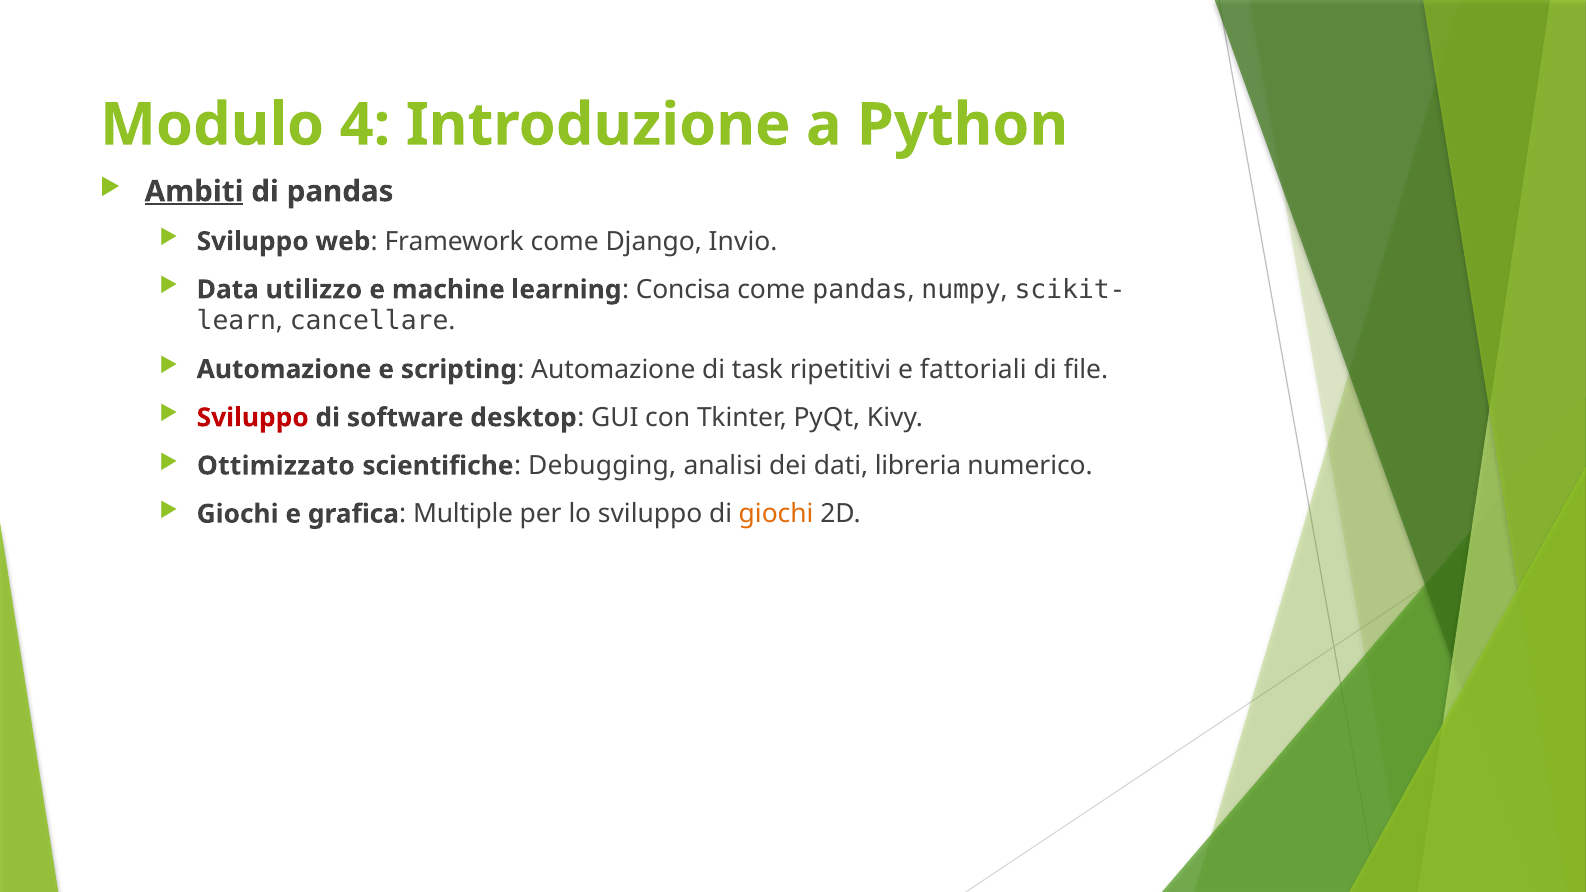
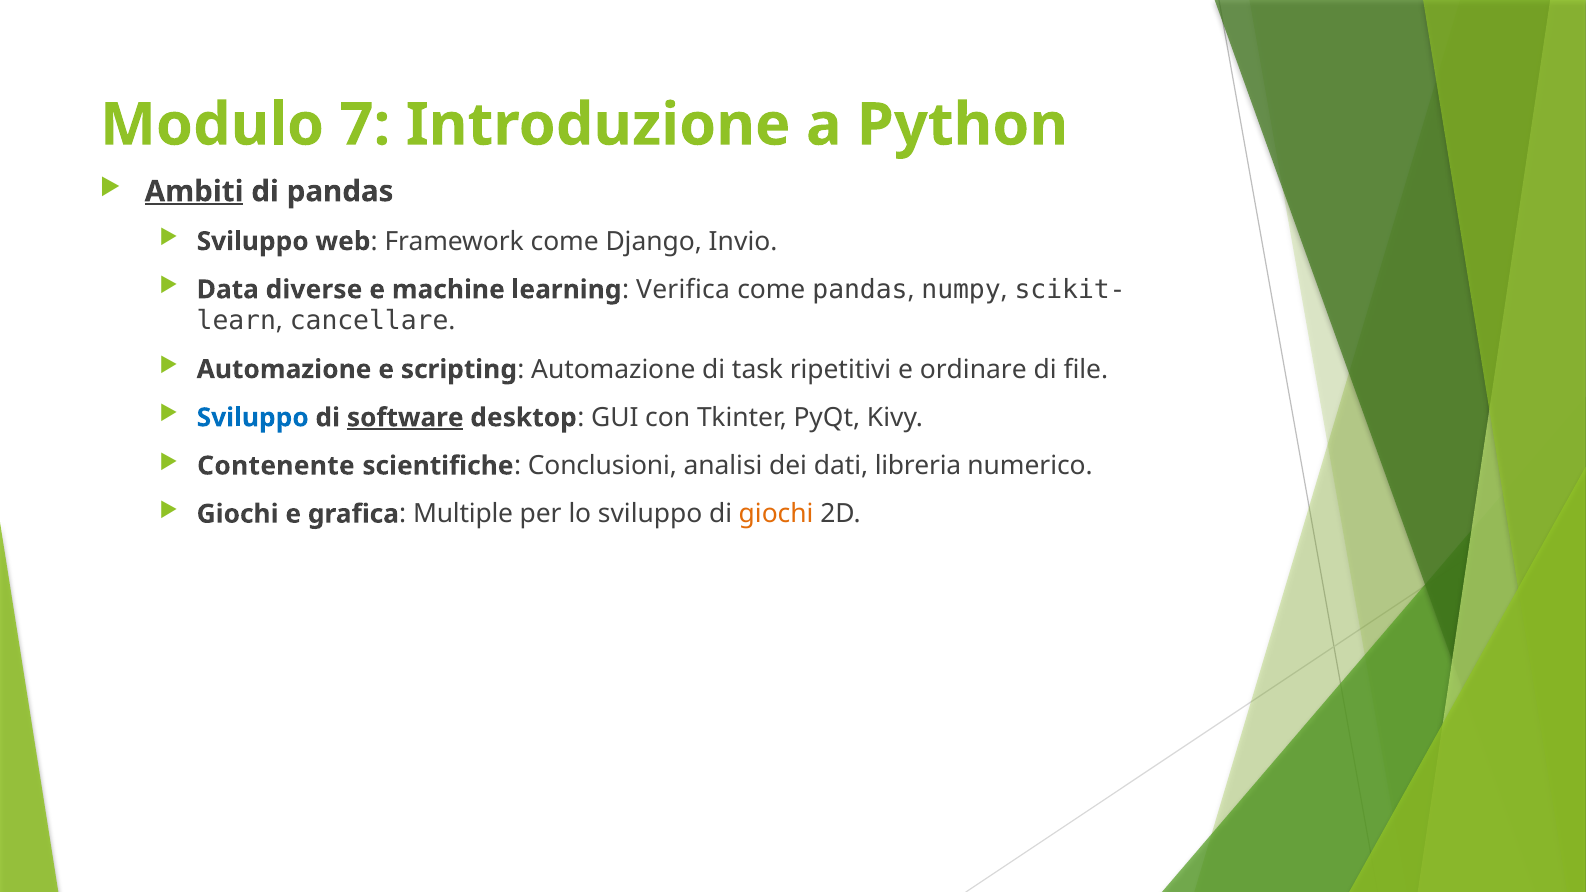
4: 4 -> 7
utilizzo: utilizzo -> diverse
Concisa: Concisa -> Verifica
fattoriali: fattoriali -> ordinare
Sviluppo at (253, 418) colour: red -> blue
software underline: none -> present
Ottimizzato: Ottimizzato -> Contenente
Debugging: Debugging -> Conclusioni
